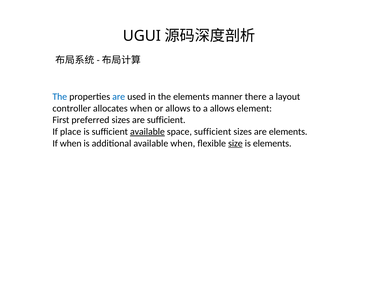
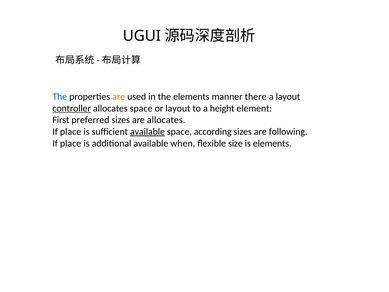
are at (119, 97) colour: blue -> orange
controller underline: none -> present
allocates when: when -> space
or allows: allows -> layout
a allows: allows -> height
are sufficient: sufficient -> allocates
space sufficient: sufficient -> according
are elements: elements -> following
when at (71, 143): when -> place
size underline: present -> none
